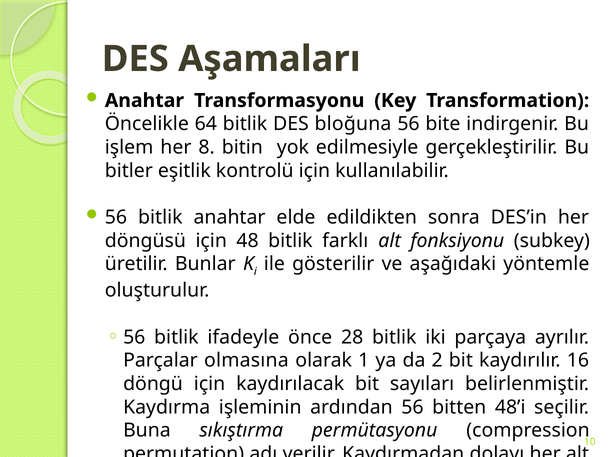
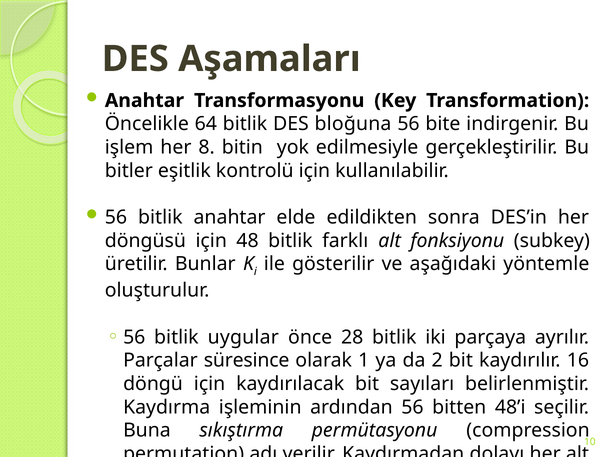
ifadeyle: ifadeyle -> uygular
olmasına: olmasına -> süresince
